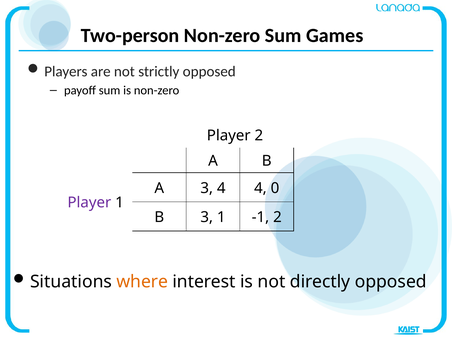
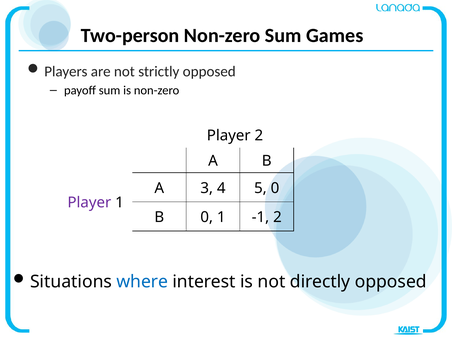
4 4: 4 -> 5
B 3: 3 -> 0
where colour: orange -> blue
